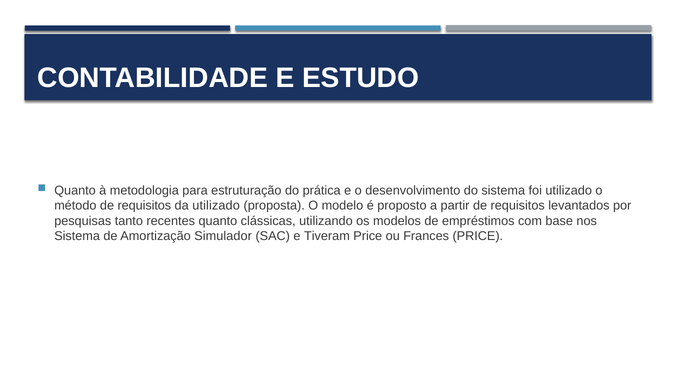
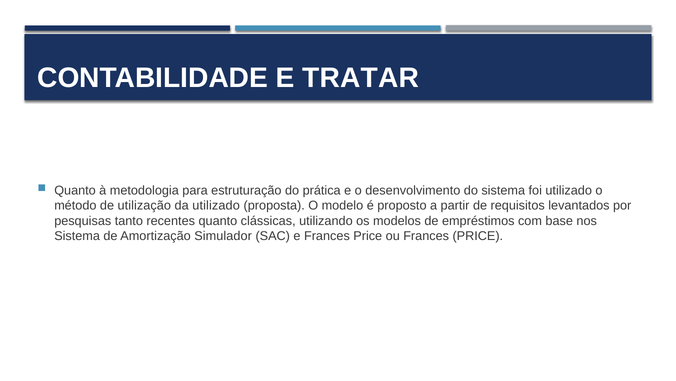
ESTUDO: ESTUDO -> TRATAR
método de requisitos: requisitos -> utilização
e Tiveram: Tiveram -> Frances
